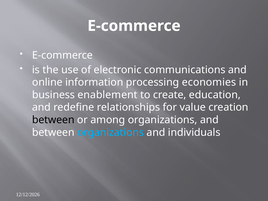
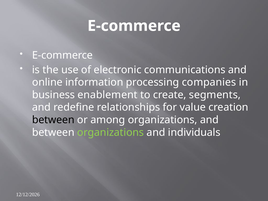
economies: economies -> companies
education: education -> segments
organizations at (111, 132) colour: light blue -> light green
